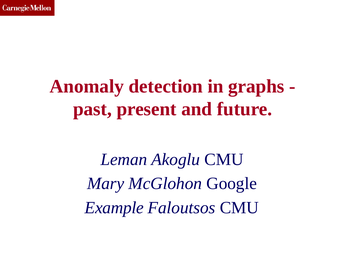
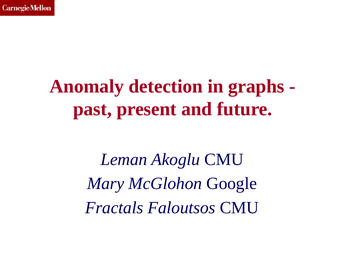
Example: Example -> Fractals
